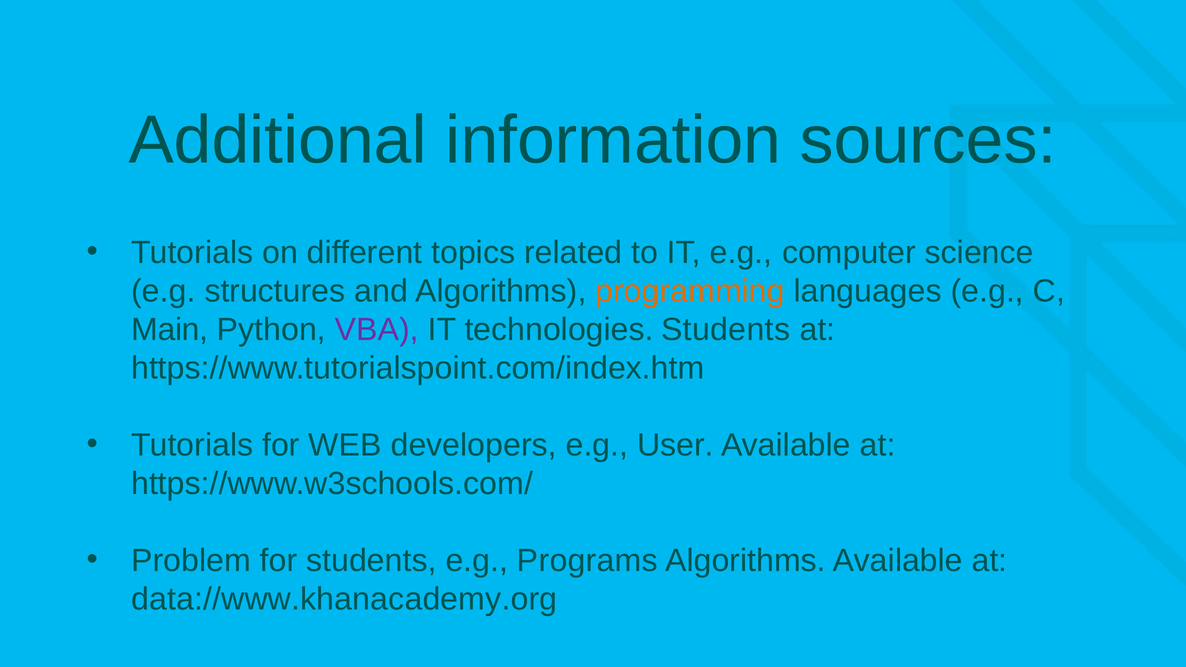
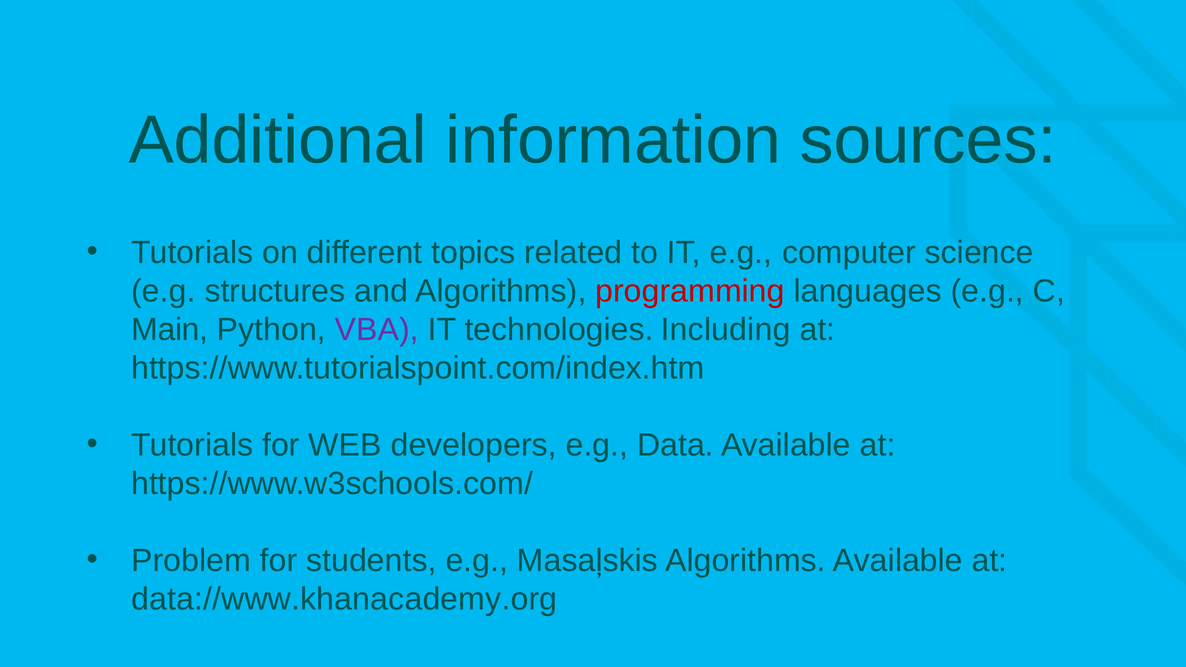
programming colour: orange -> red
technologies Students: Students -> Including
User: User -> Data
Programs: Programs -> Masaļskis
